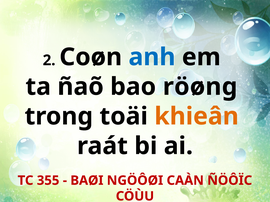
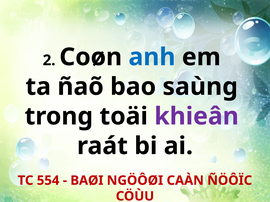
röøng: röøng -> saùng
khieân colour: orange -> purple
355: 355 -> 554
